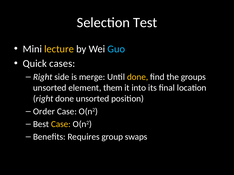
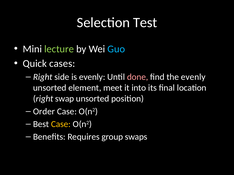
lecture colour: yellow -> light green
is merge: merge -> evenly
done at (138, 77) colour: yellow -> pink
the groups: groups -> evenly
them: them -> meet
right done: done -> swap
